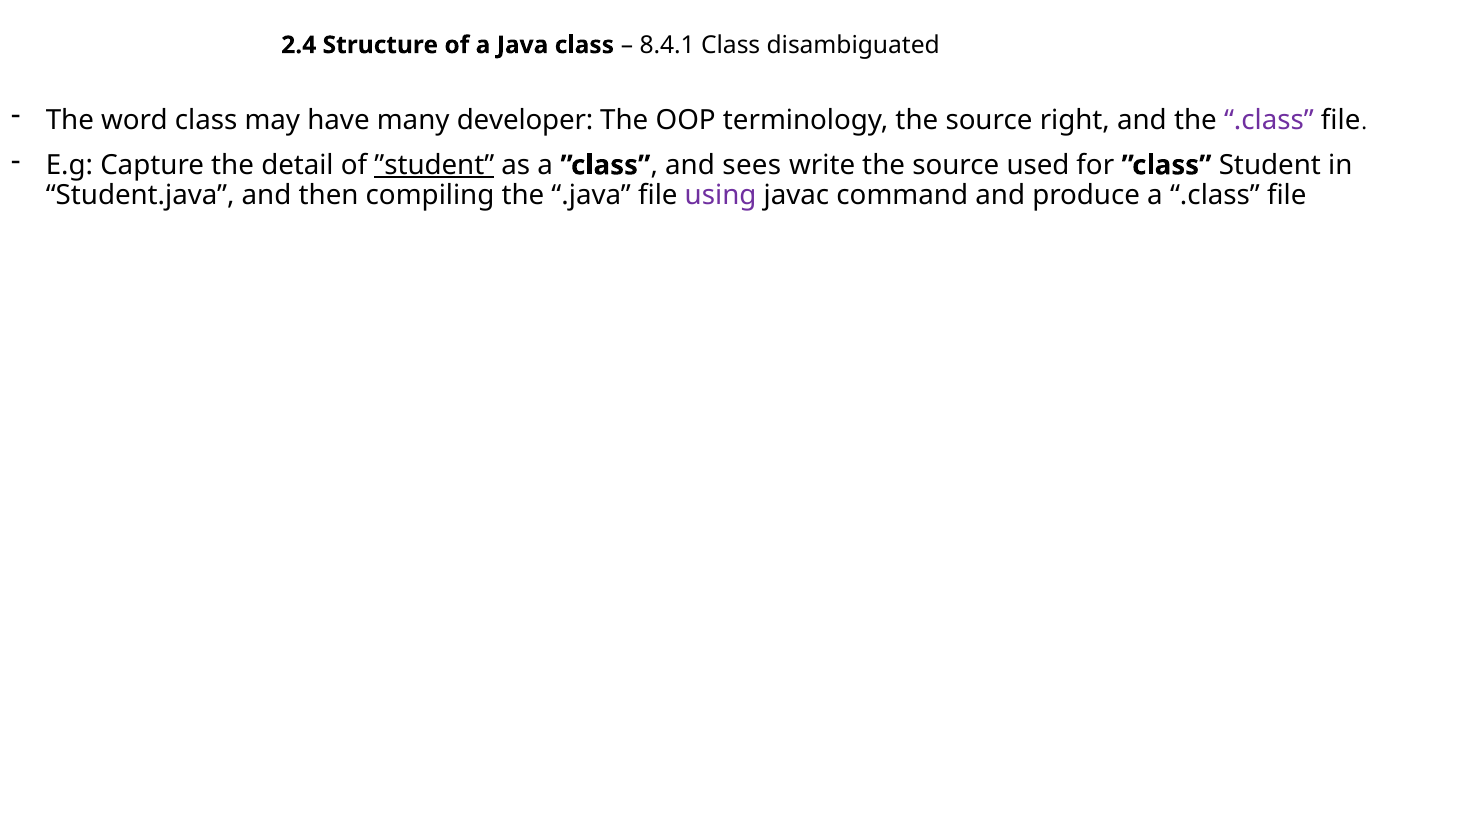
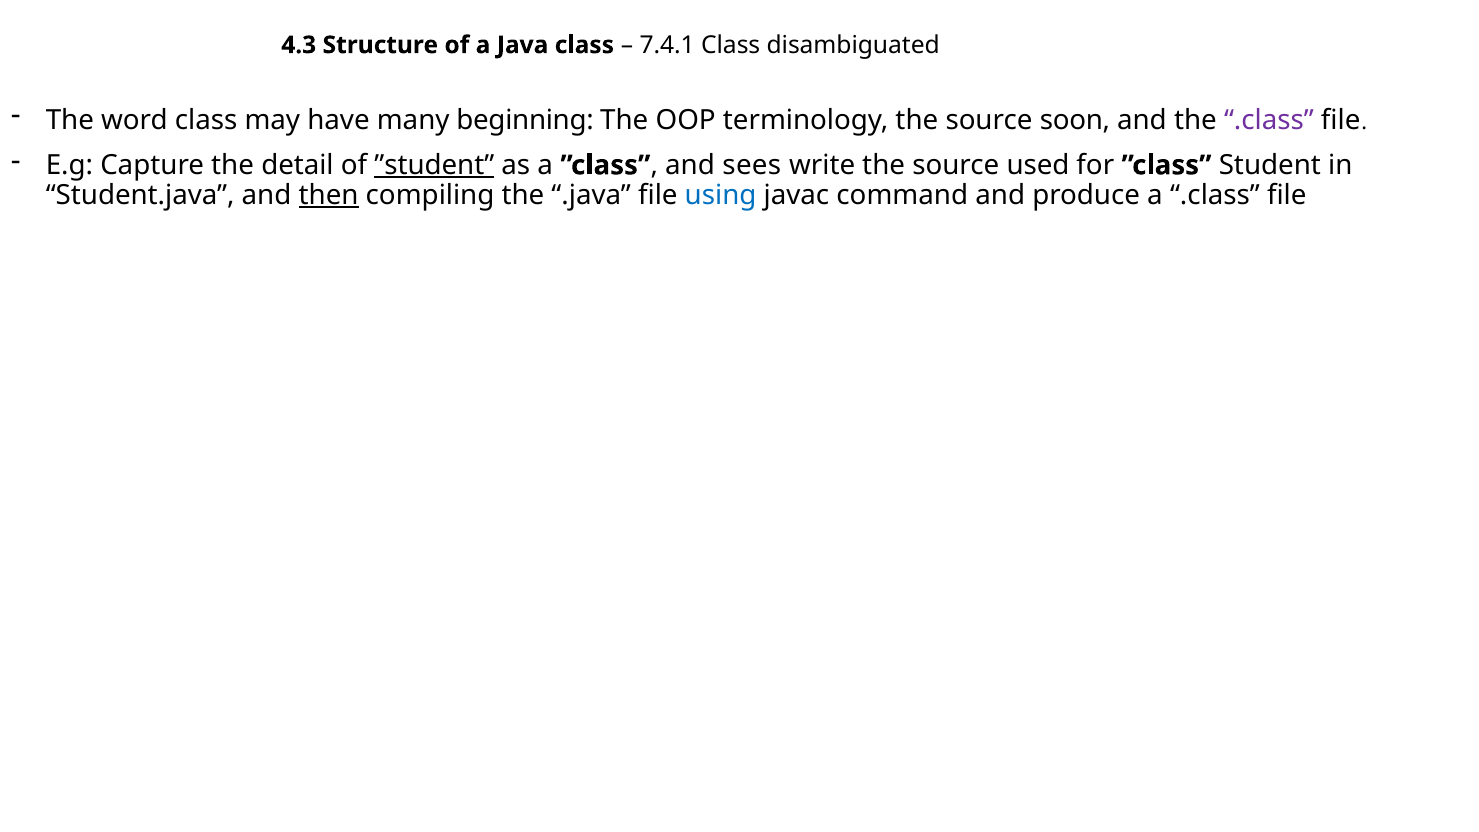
2.4: 2.4 -> 4.3
8.4.1: 8.4.1 -> 7.4.1
developer: developer -> beginning
right: right -> soon
then underline: none -> present
using colour: purple -> blue
